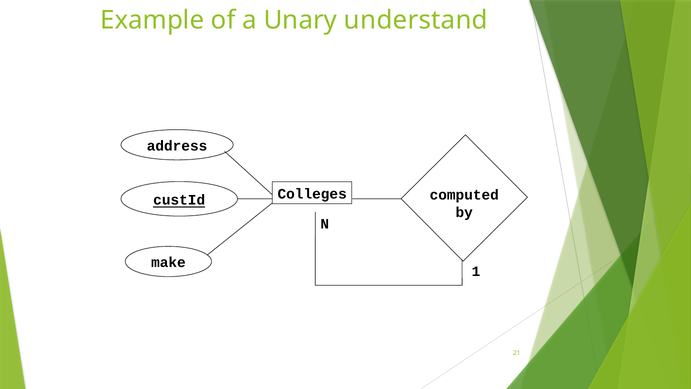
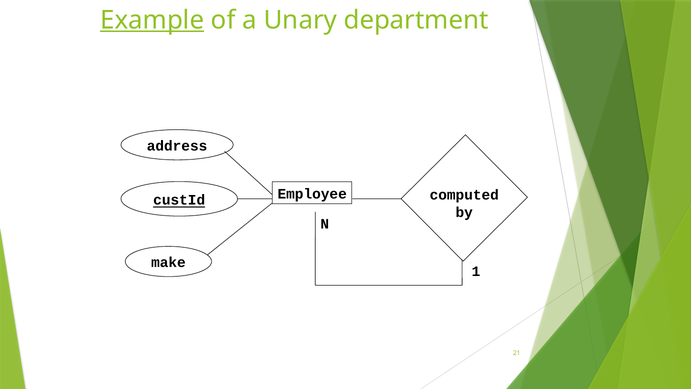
Example underline: none -> present
understand: understand -> department
Colleges: Colleges -> Employee
